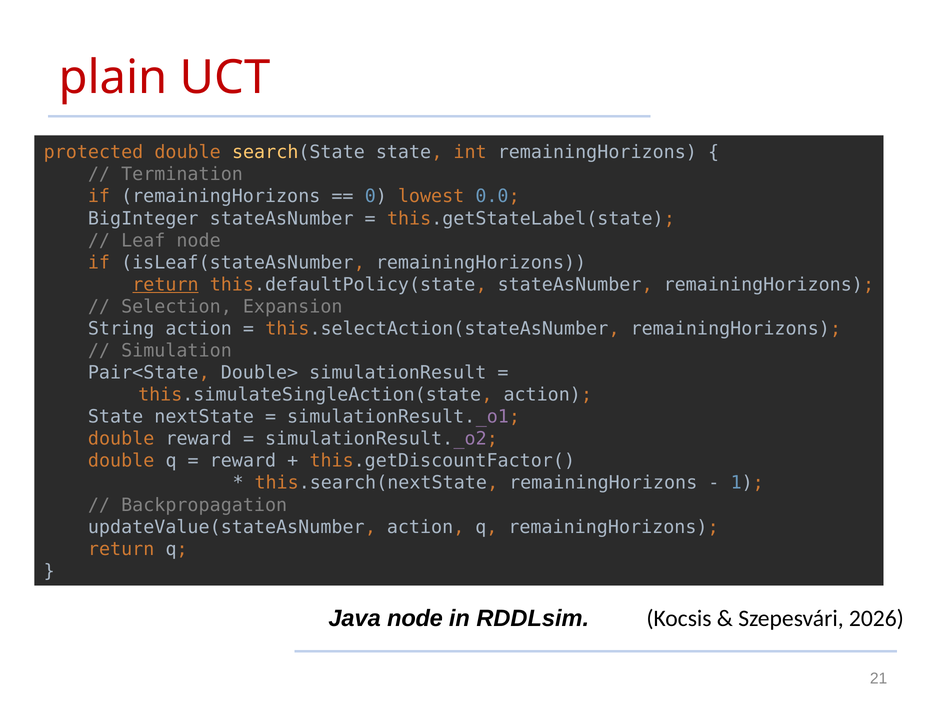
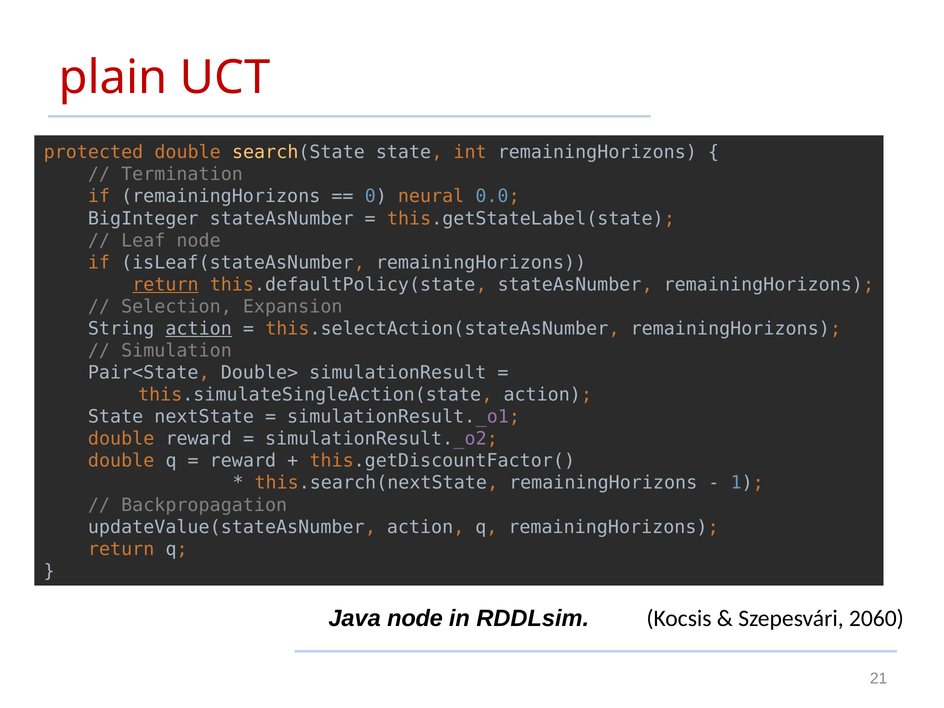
lowest: lowest -> neural
action at (199, 329) underline: none -> present
2026: 2026 -> 2060
